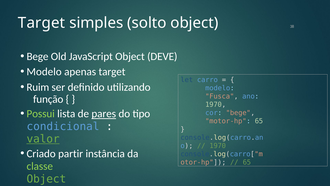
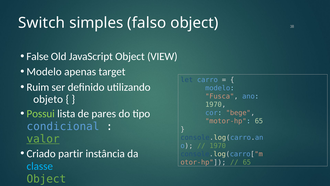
Target at (42, 23): Target -> Switch
solto: solto -> falso
Bege at (38, 56): Bege -> False
DEVE: DEVE -> VIEW
função: função -> objeto
pares underline: present -> none
classe colour: light green -> light blue
